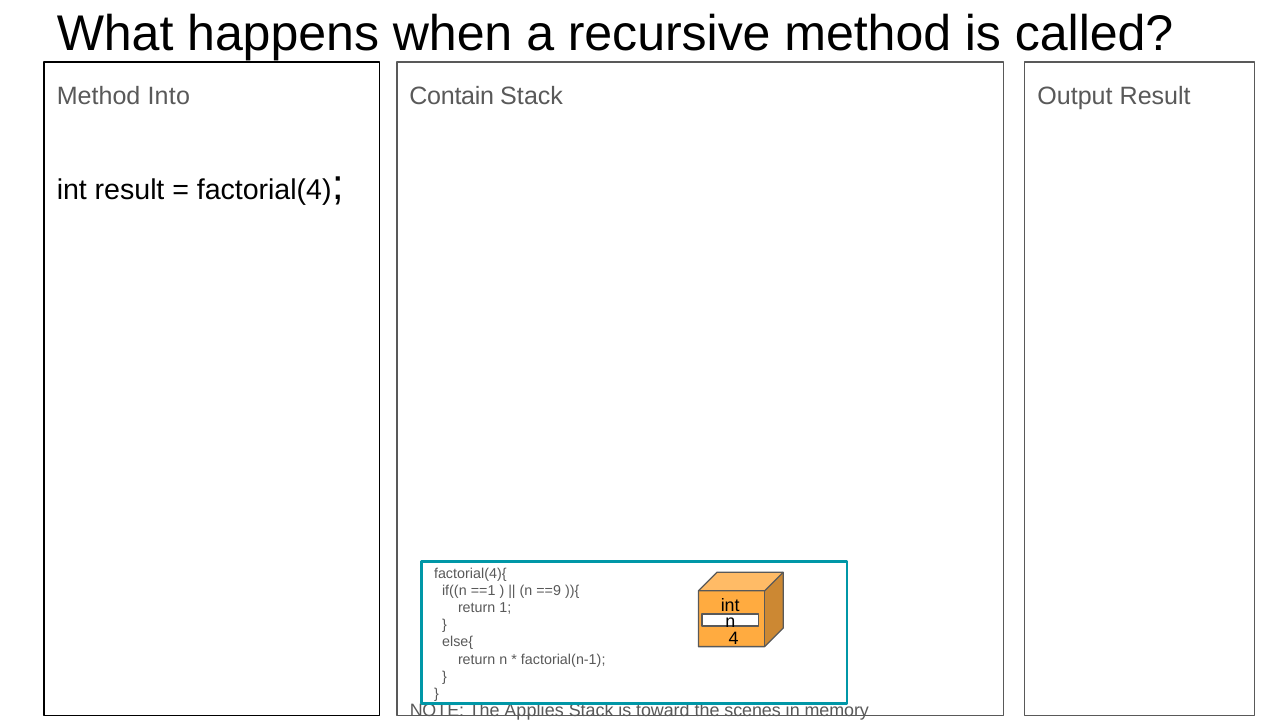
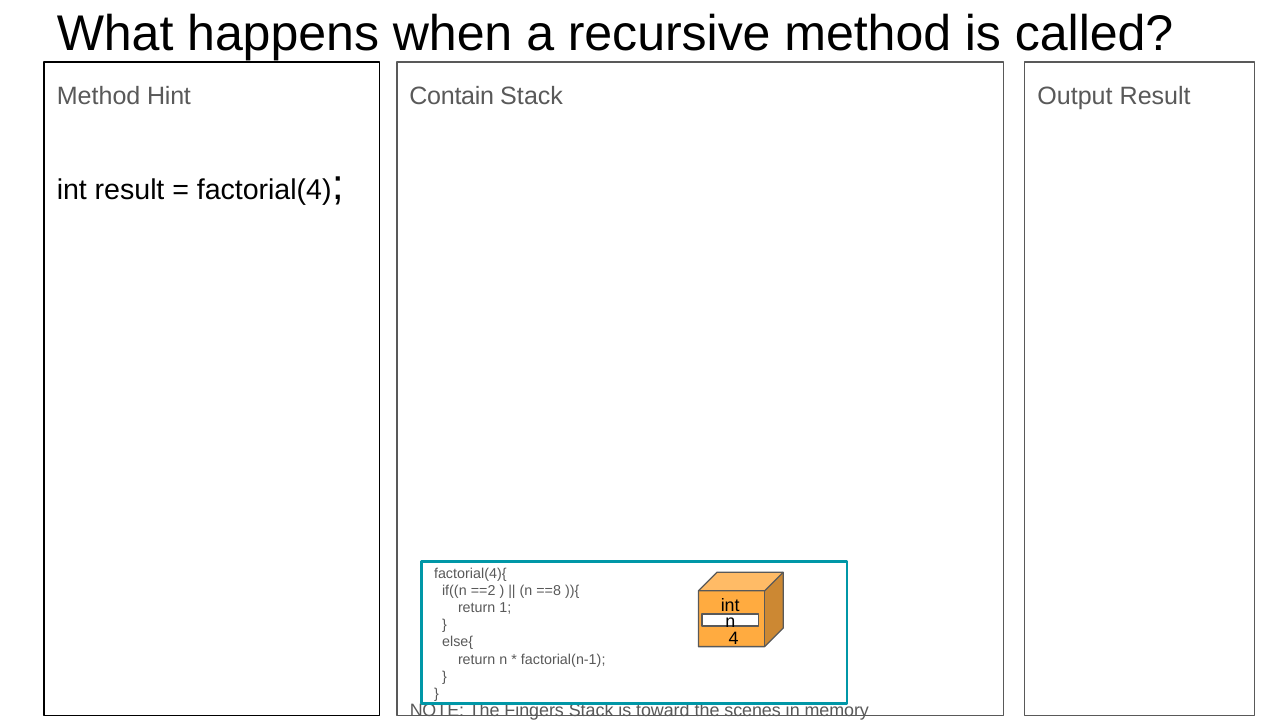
Into: Into -> Hint
==1: ==1 -> ==2
==9: ==9 -> ==8
Applies: Applies -> Fingers
